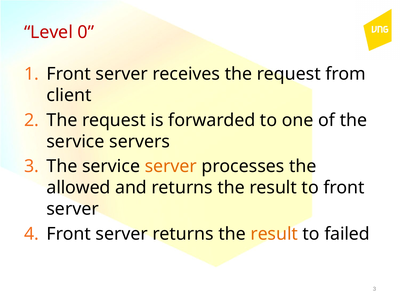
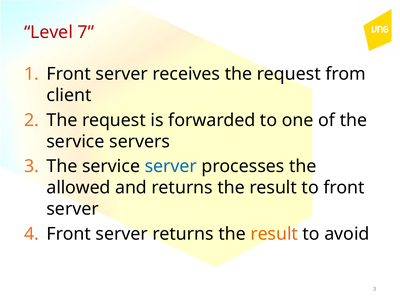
0: 0 -> 7
server at (171, 166) colour: orange -> blue
failed: failed -> avoid
